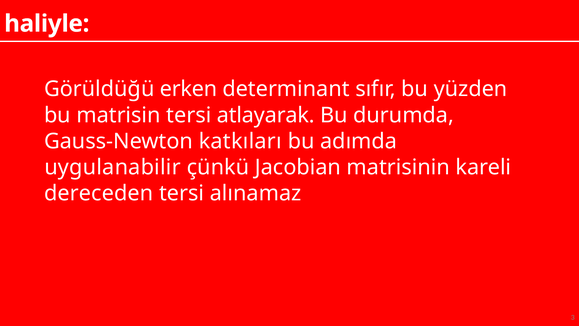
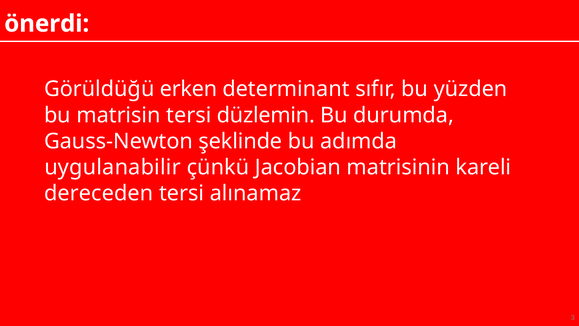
haliyle: haliyle -> önerdi
atlayarak: atlayarak -> düzlemin
katkıları: katkıları -> şeklinde
